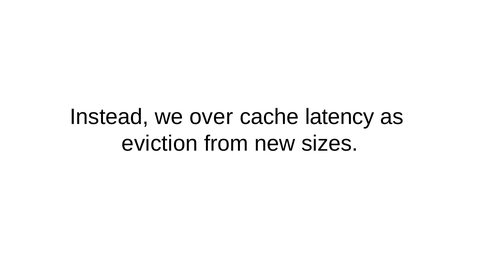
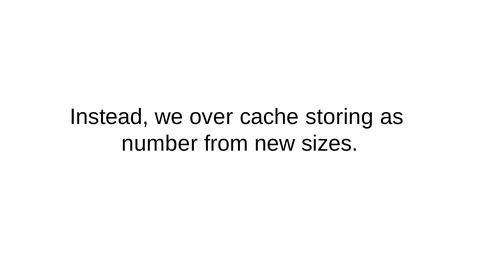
latency: latency -> storing
eviction: eviction -> number
